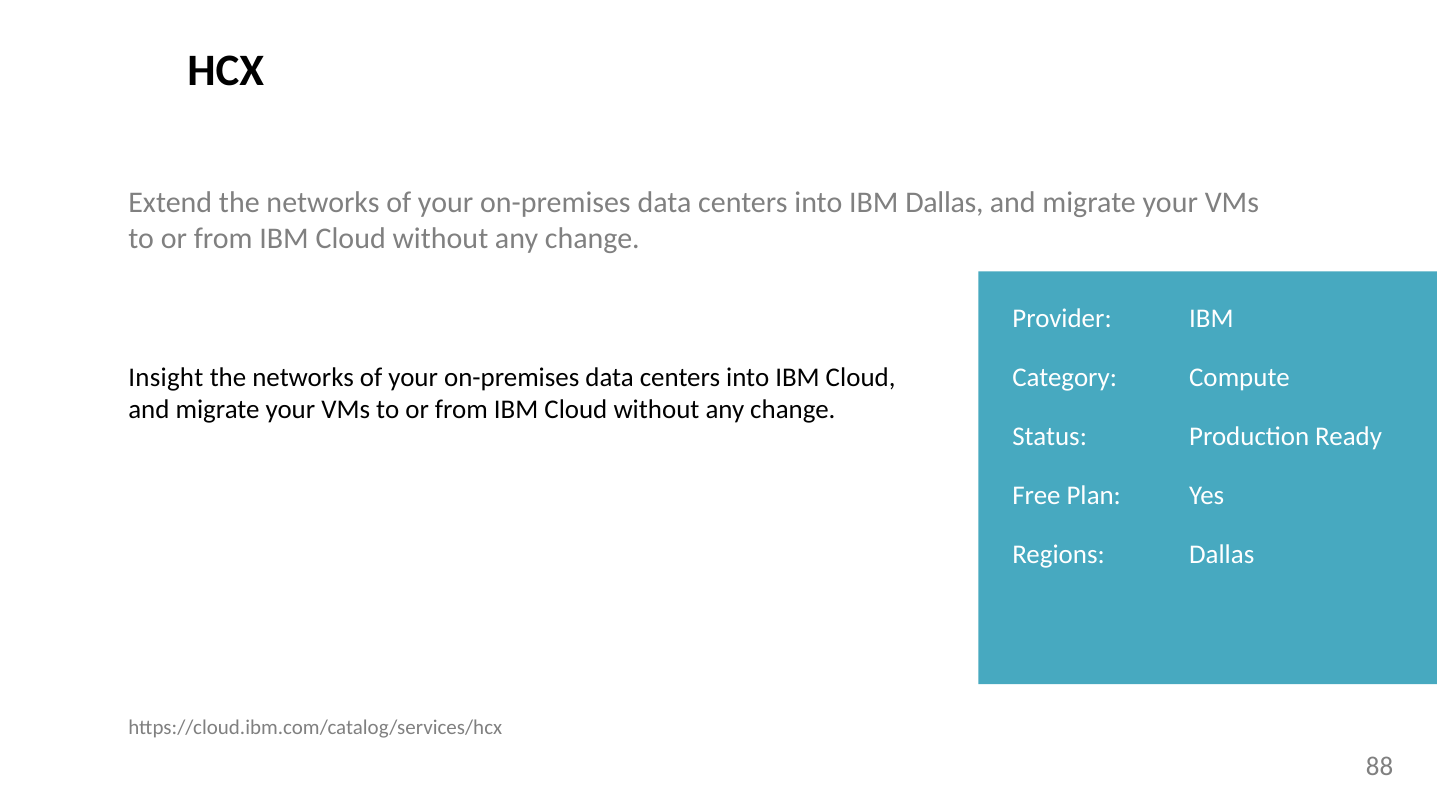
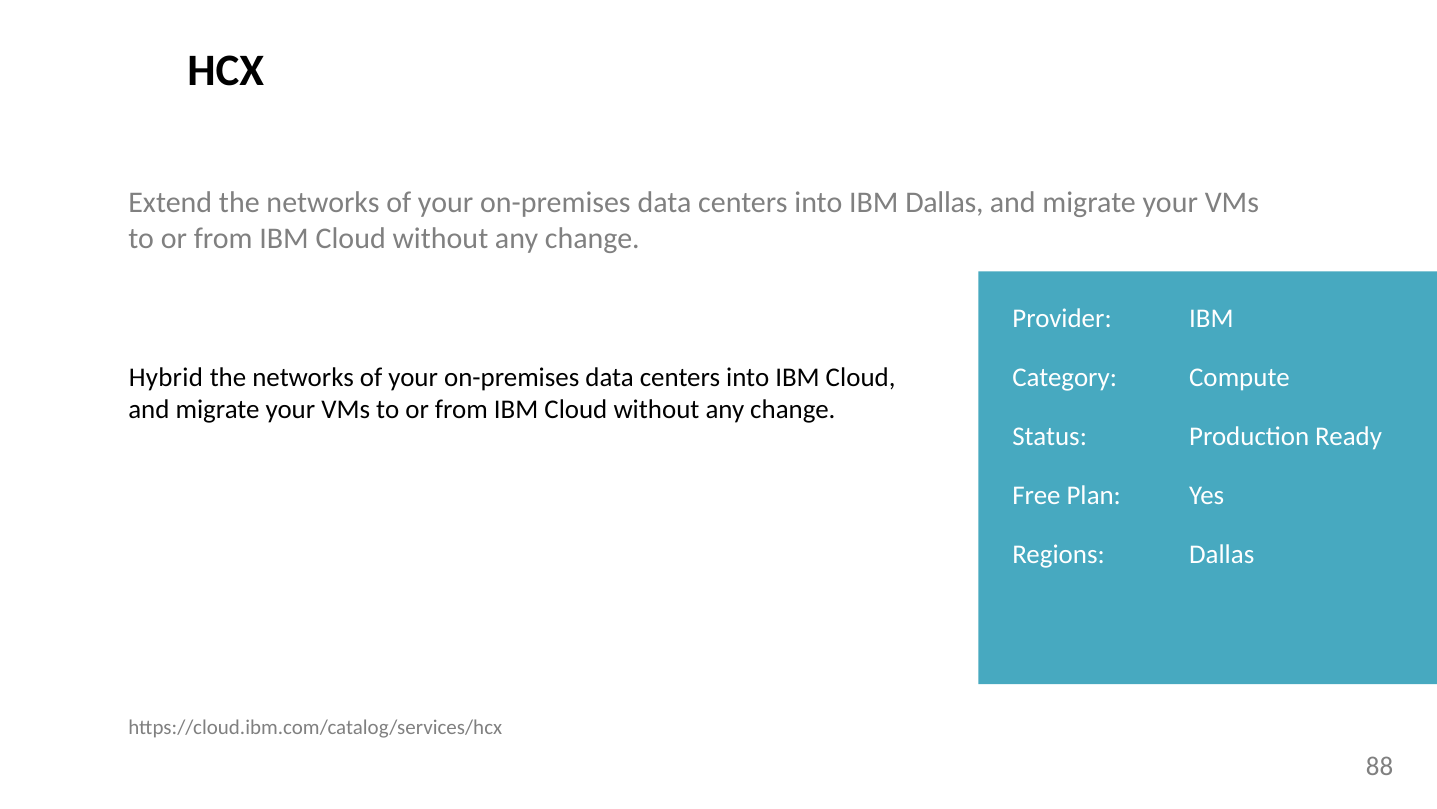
Insight: Insight -> Hybrid
